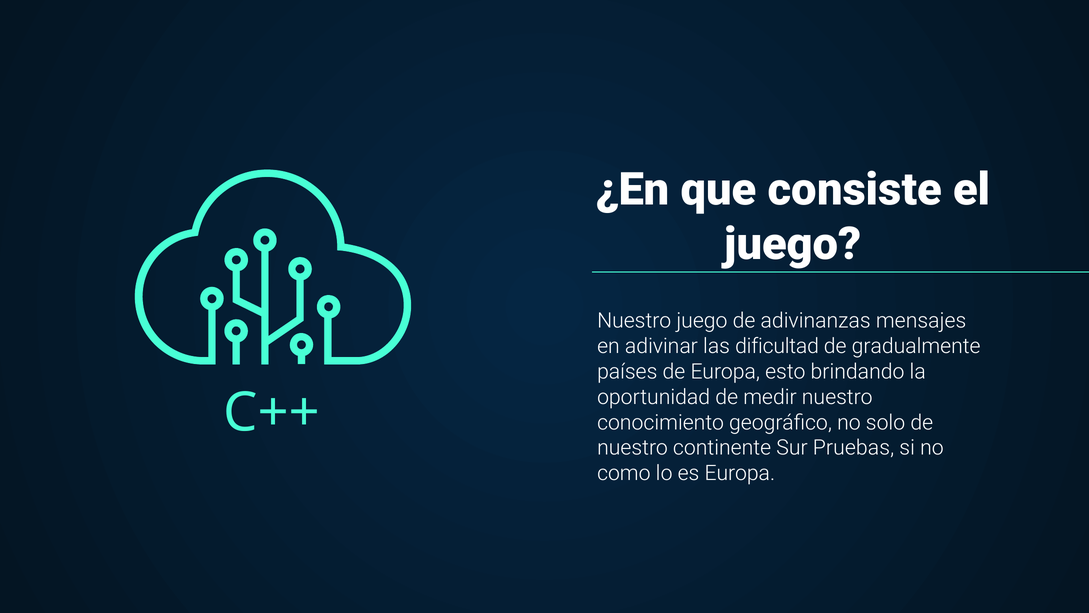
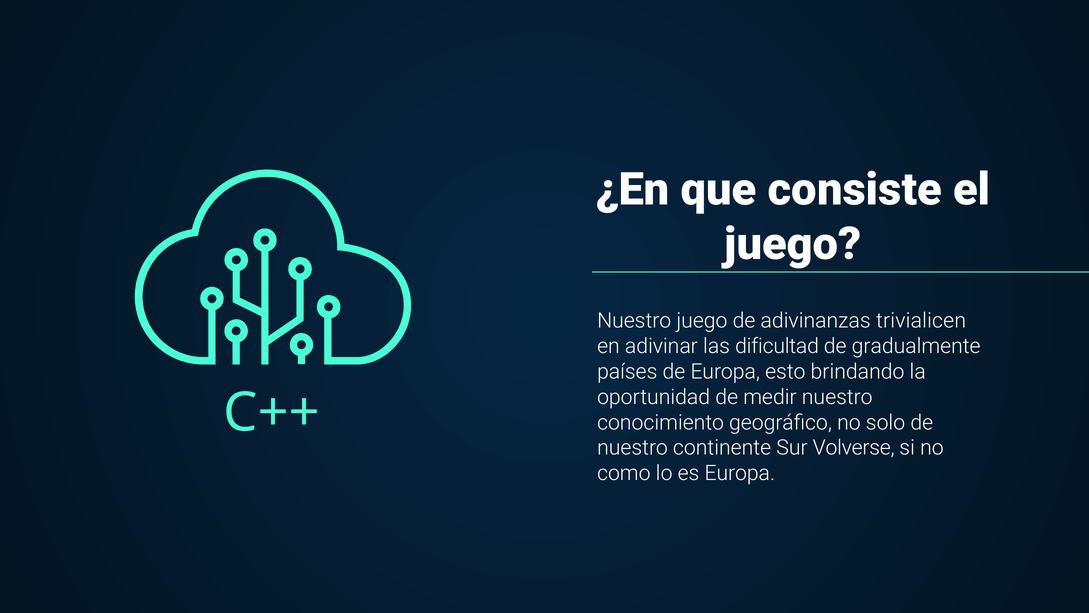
mensajes: mensajes -> trivialicen
Pruebas: Pruebas -> Volverse
